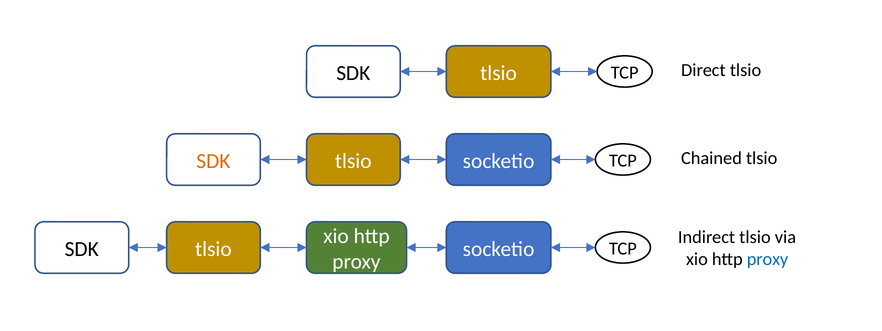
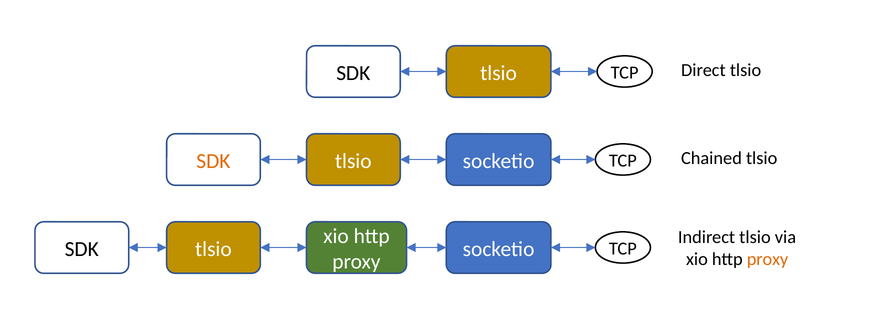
proxy at (768, 259) colour: blue -> orange
